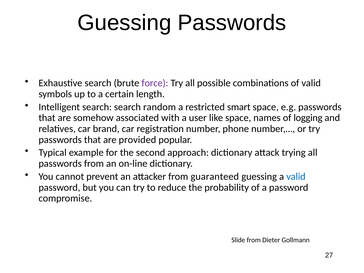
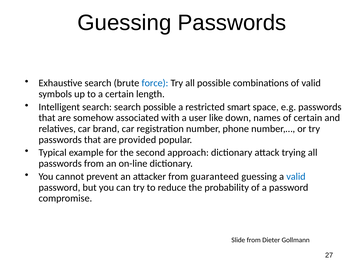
force colour: purple -> blue
search random: random -> possible
like space: space -> down
of logging: logging -> certain
